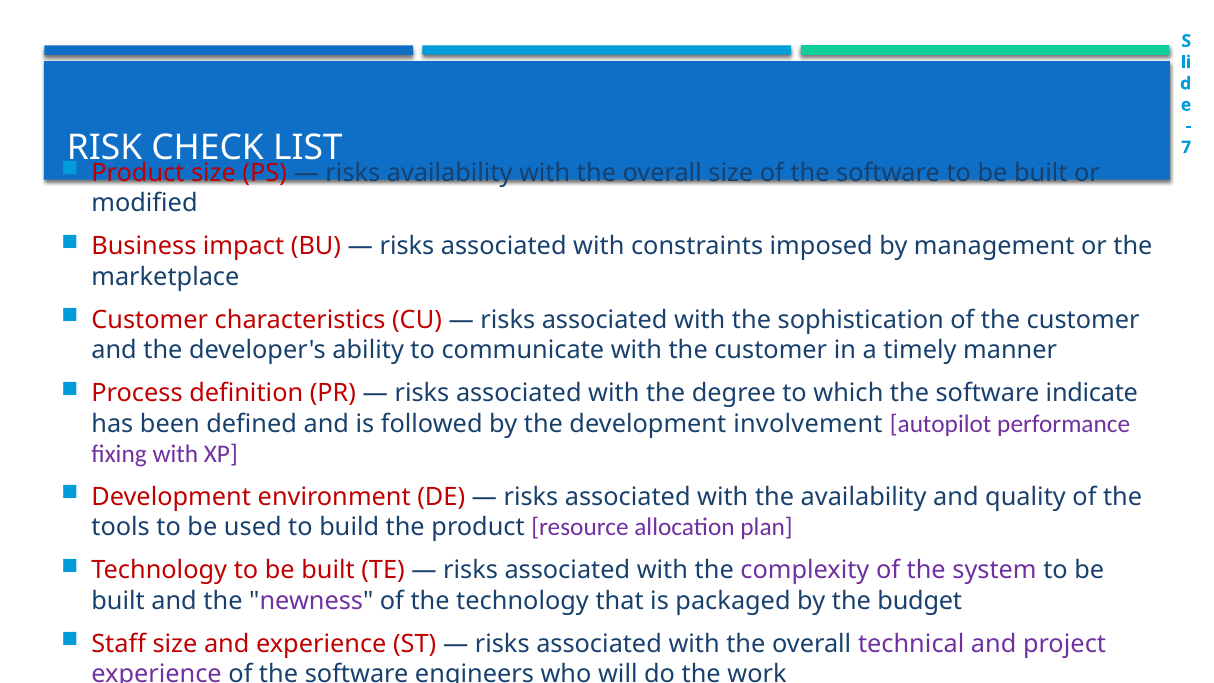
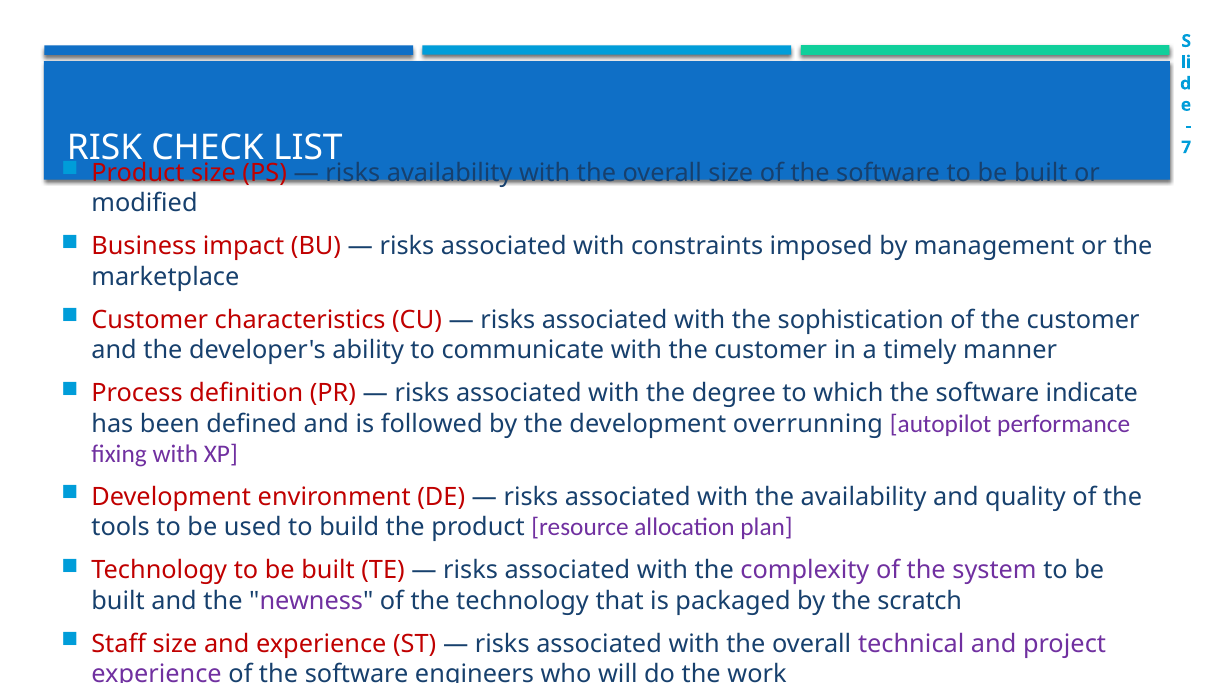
involvement: involvement -> overrunning
budget: budget -> scratch
